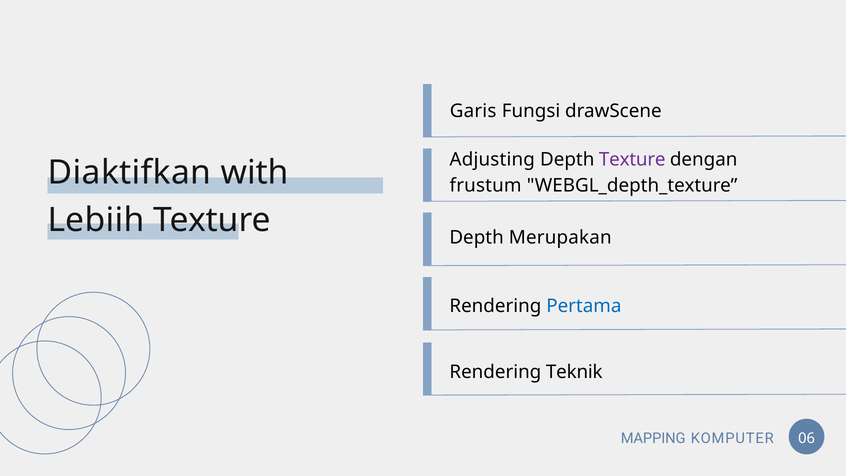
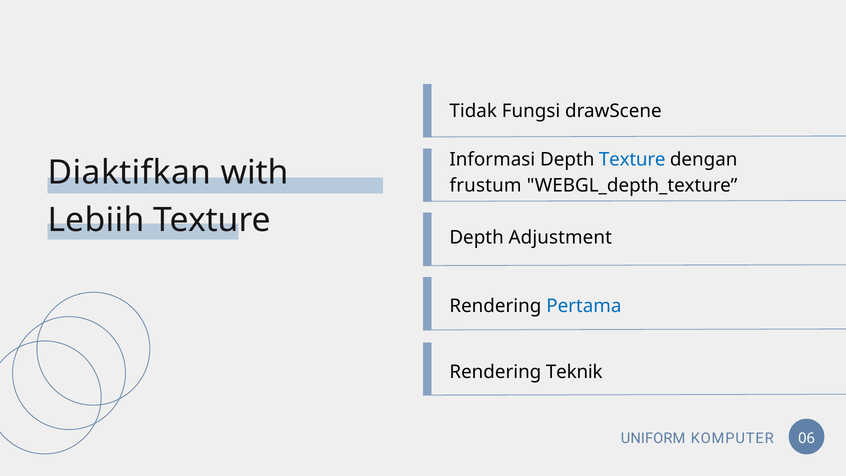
Garis: Garis -> Tidak
Adjusting: Adjusting -> Informasi
Texture at (632, 159) colour: purple -> blue
Merupakan: Merupakan -> Adjustment
MAPPING: MAPPING -> UNIFORM
